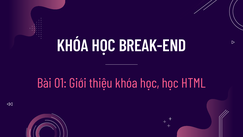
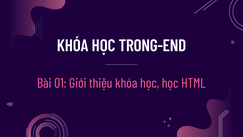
BREAK-END: BREAK-END -> TRONG-END
